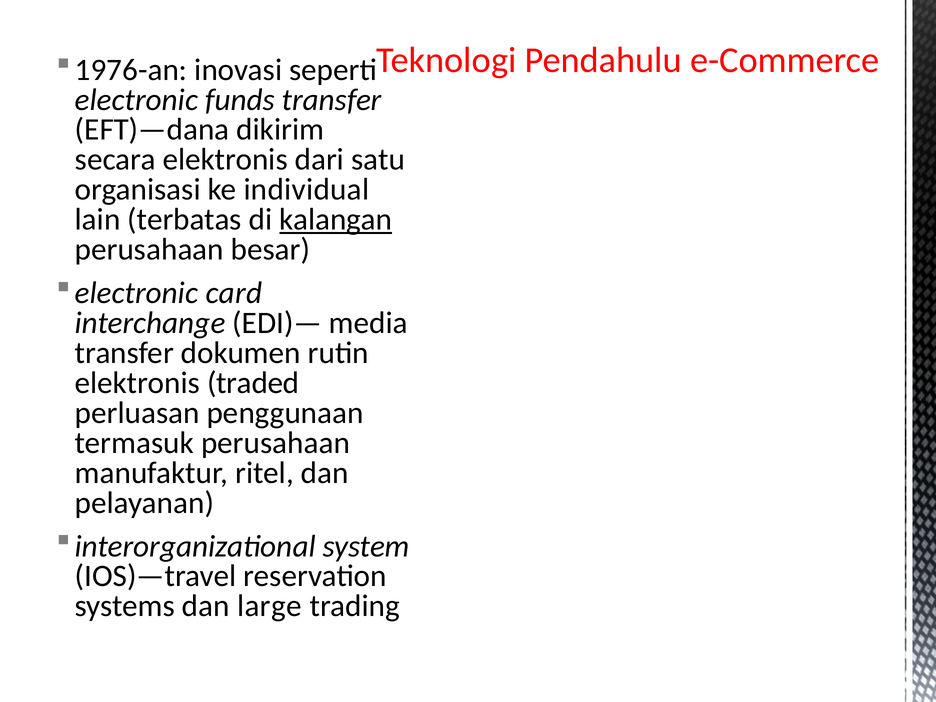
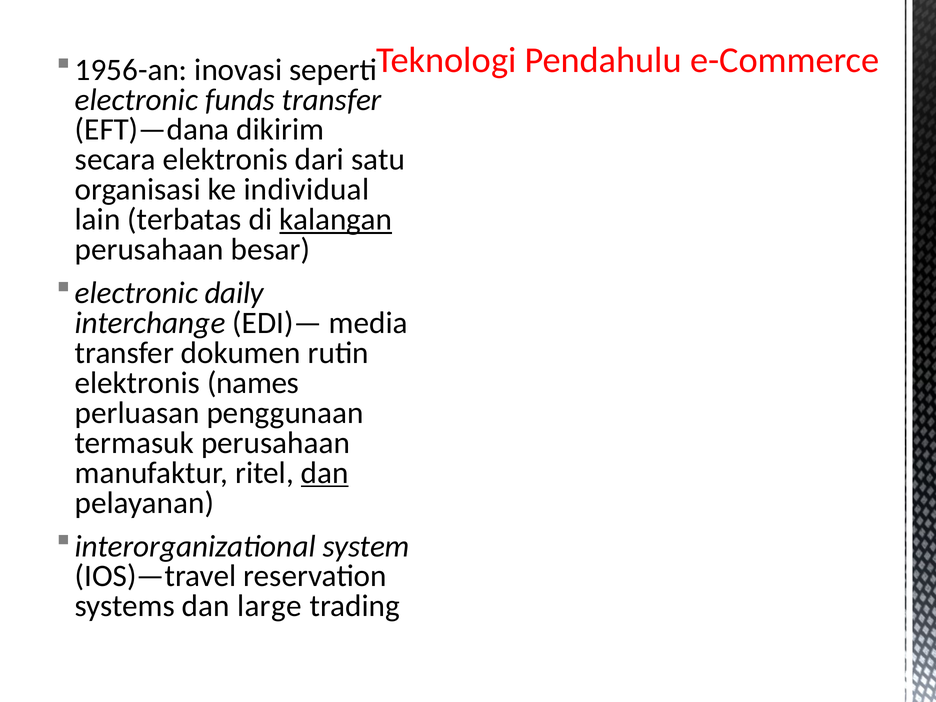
1976-an: 1976-an -> 1956-an
card: card -> daily
traded: traded -> names
dan at (325, 473) underline: none -> present
